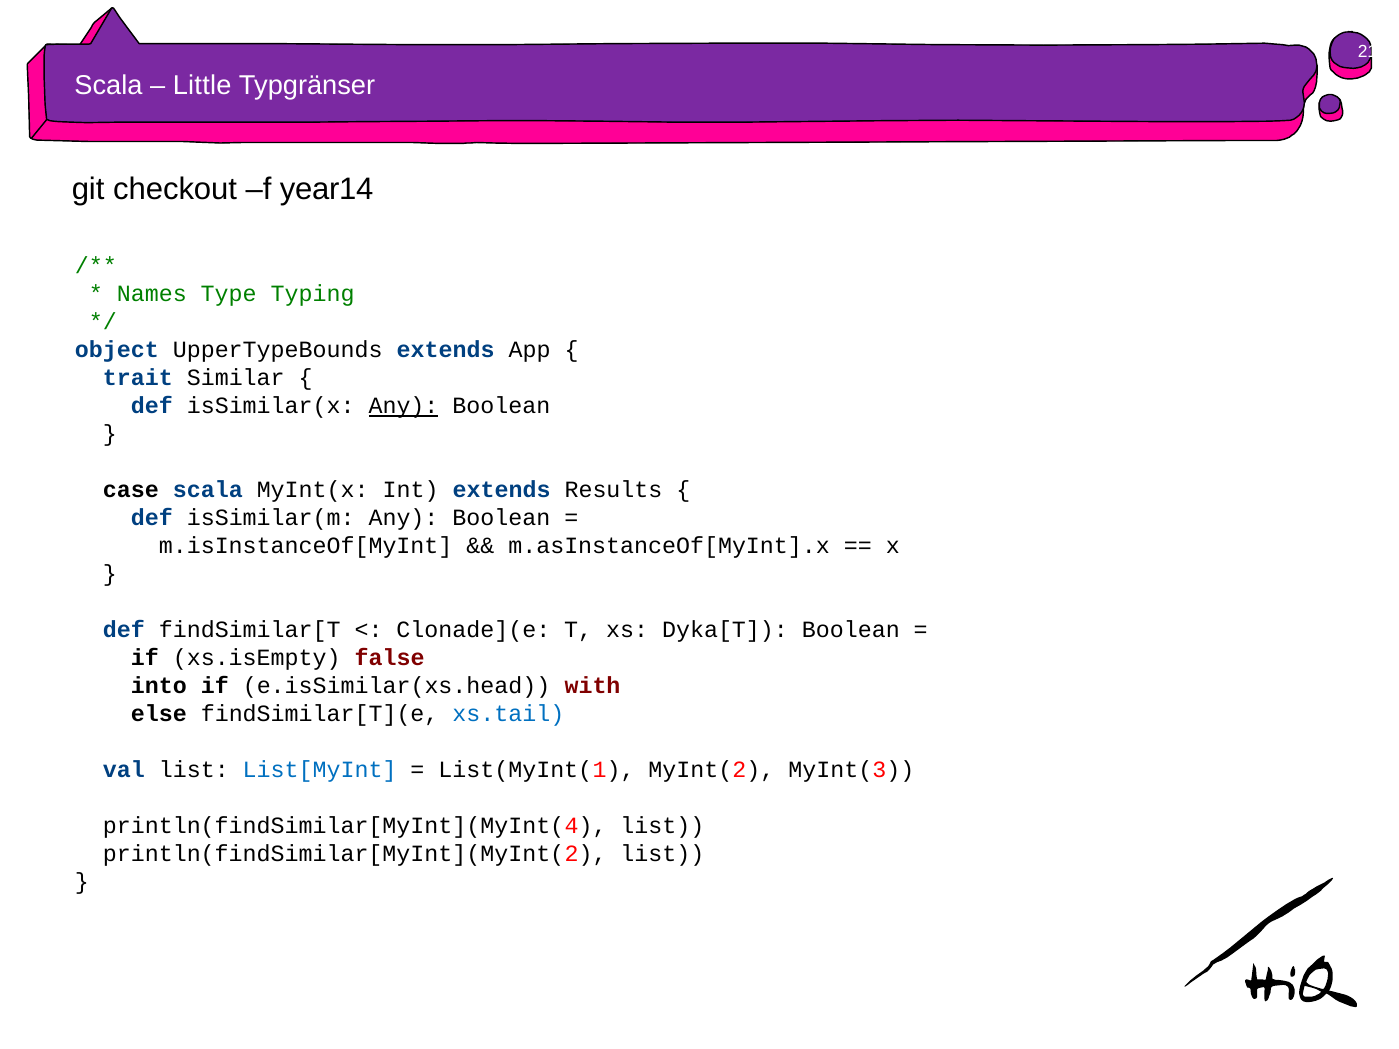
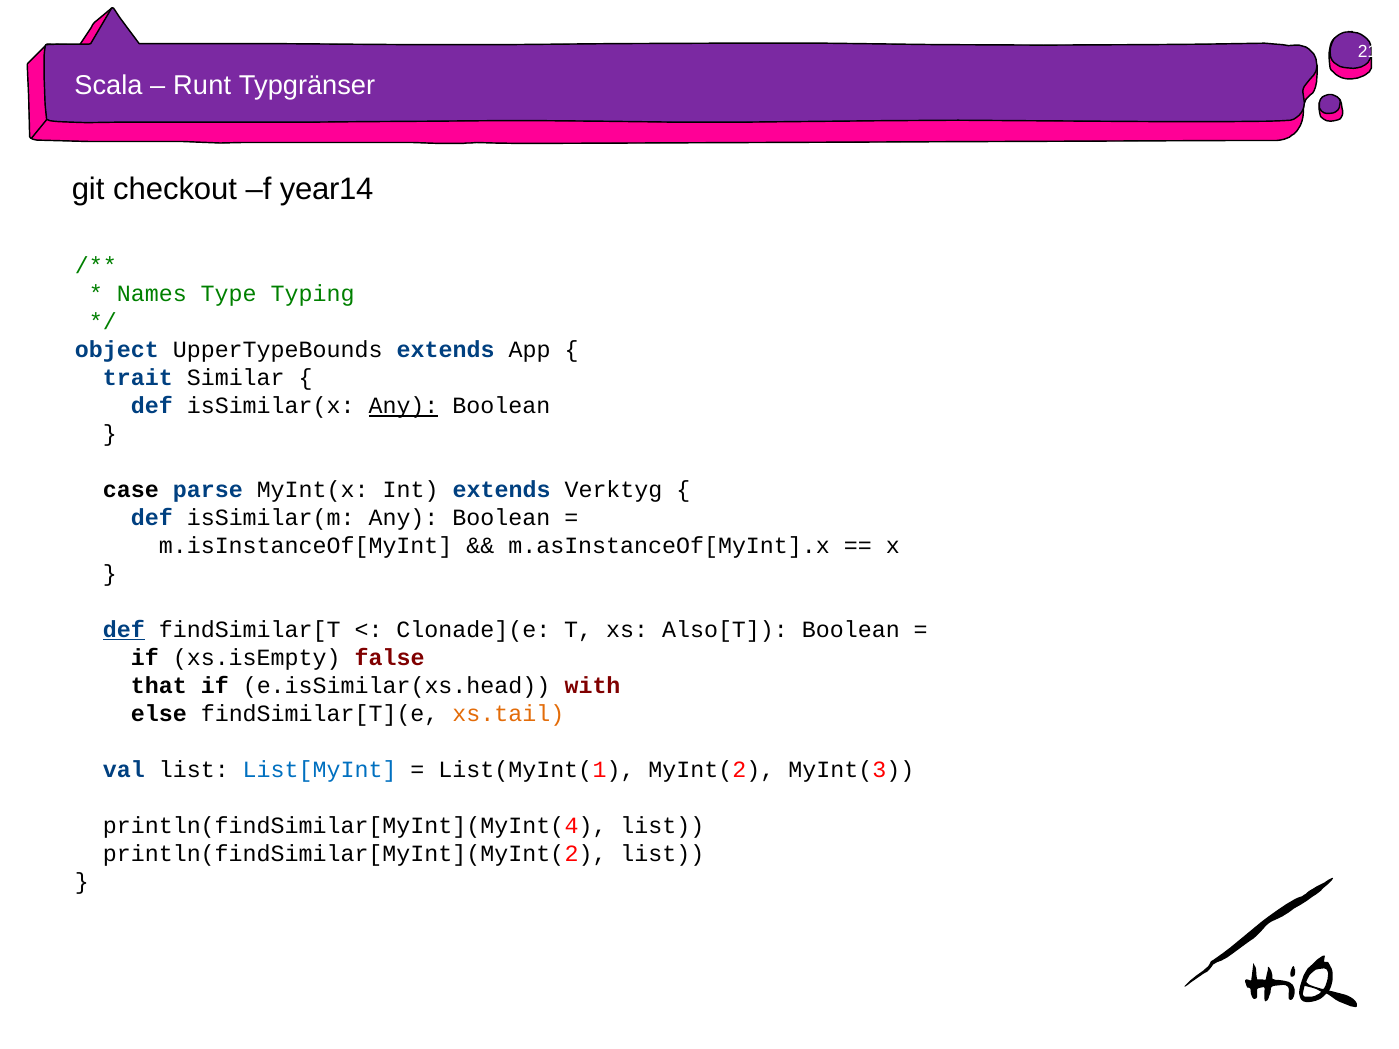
Little: Little -> Runt
case scala: scala -> parse
Results: Results -> Verktyg
def at (124, 630) underline: none -> present
Dyka[T: Dyka[T -> Also[T
into: into -> that
xs.tail colour: blue -> orange
